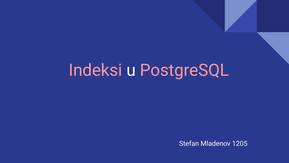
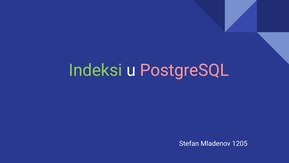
Indeksi colour: pink -> light green
